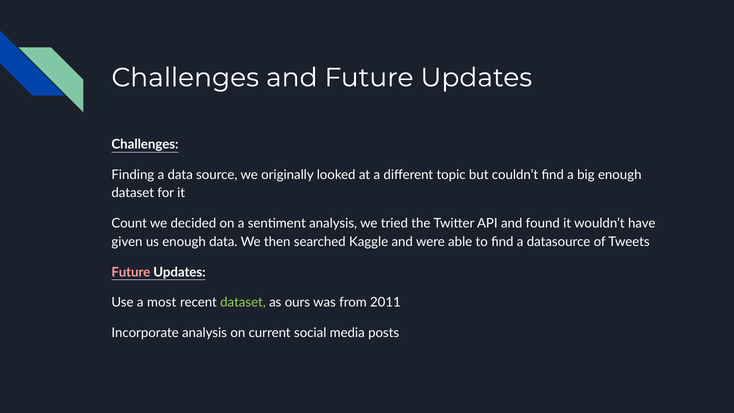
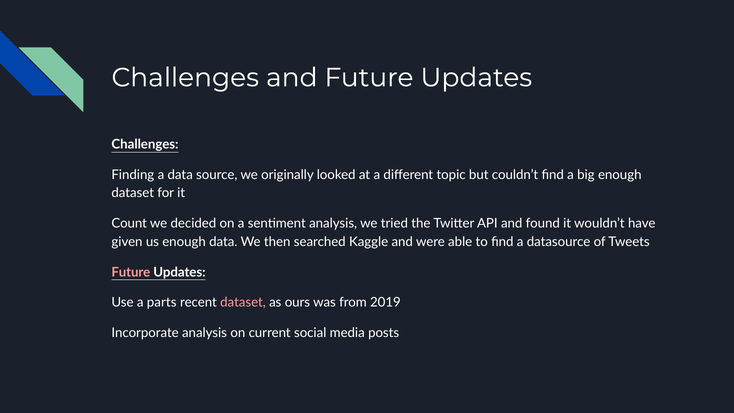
most: most -> parts
dataset at (243, 302) colour: light green -> pink
2011: 2011 -> 2019
